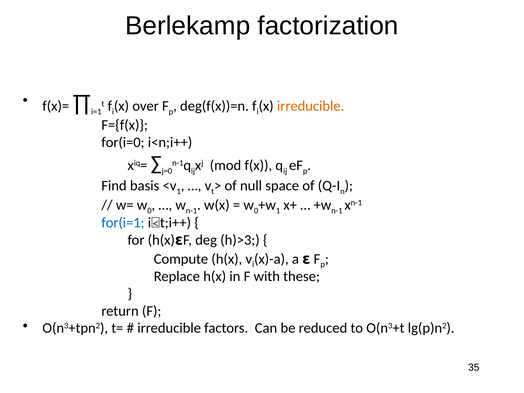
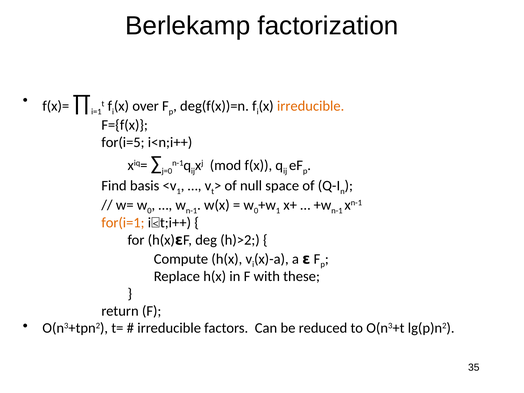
for(i=0: for(i=0 -> for(i=5
for(i=1 colour: blue -> orange
h)>3: h)>3 -> h)>2
